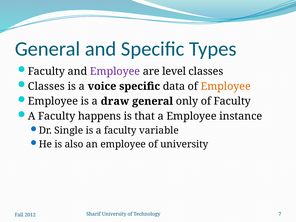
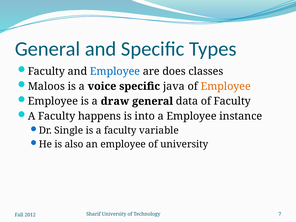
Employee at (115, 71) colour: purple -> blue
level: level -> does
Classes at (46, 86): Classes -> Maloos
data: data -> java
only: only -> data
that: that -> into
